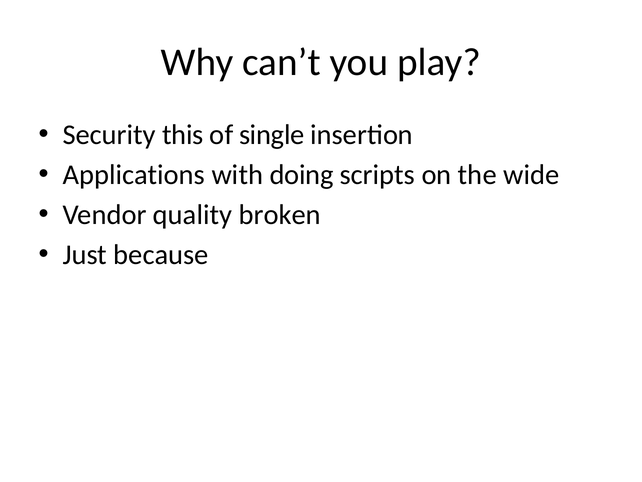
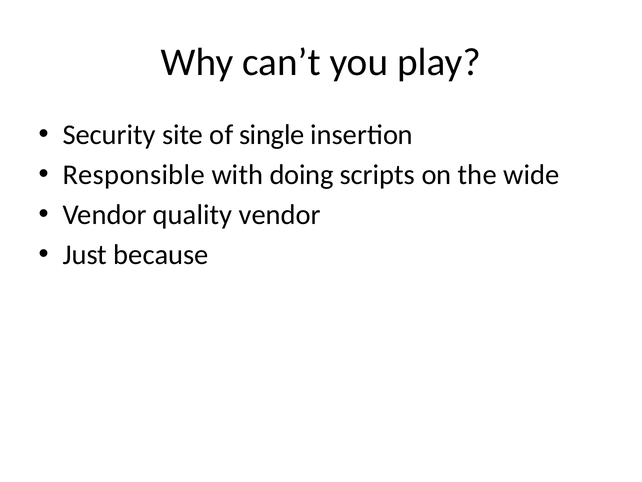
this: this -> site
Applications: Applications -> Responsible
quality broken: broken -> vendor
